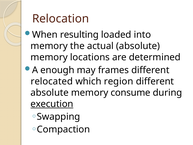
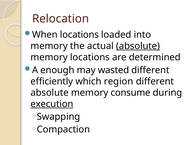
When resulting: resulting -> locations
absolute at (138, 46) underline: none -> present
frames: frames -> wasted
relocated: relocated -> efficiently
